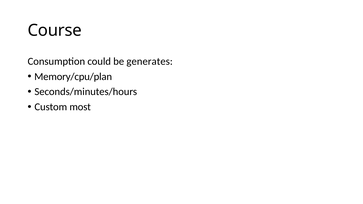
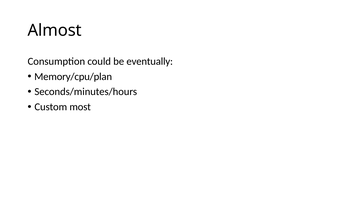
Course: Course -> Almost
generates: generates -> eventually
